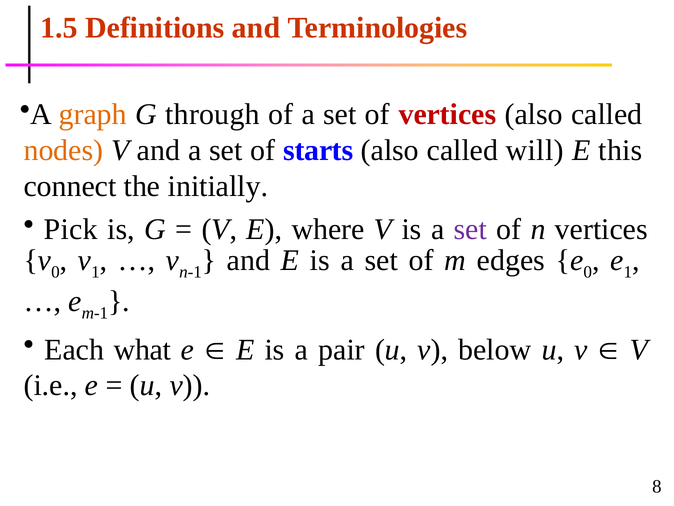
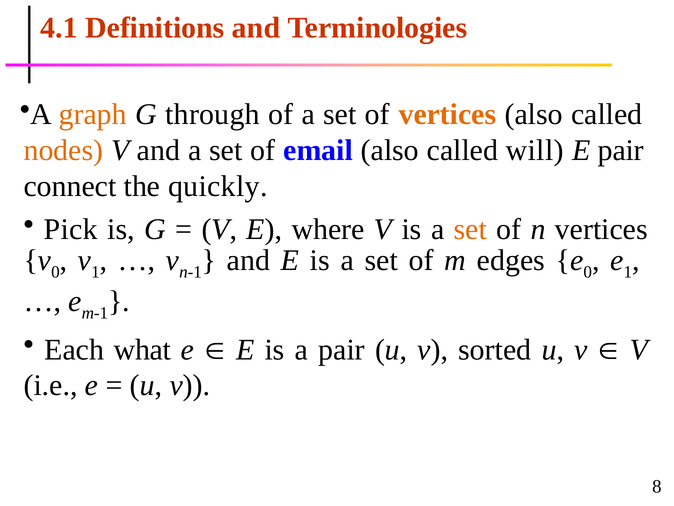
1.5: 1.5 -> 4.1
vertices at (447, 114) colour: red -> orange
starts: starts -> email
E this: this -> pair
initially: initially -> quickly
set at (470, 229) colour: purple -> orange
below: below -> sorted
